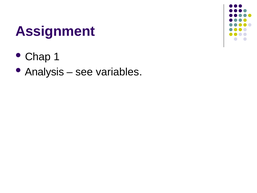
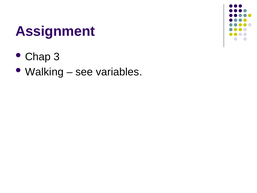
1: 1 -> 3
Analysis: Analysis -> Walking
